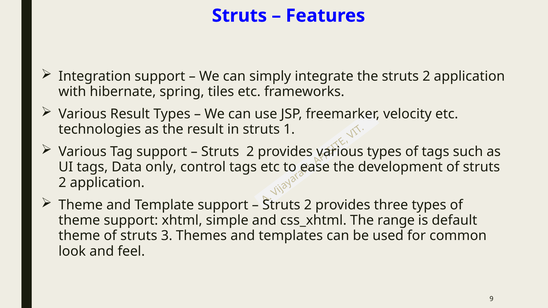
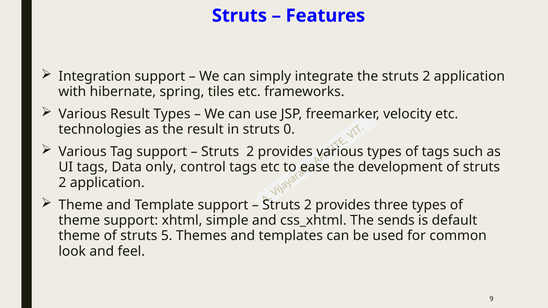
1: 1 -> 0
range: range -> sends
3: 3 -> 5
